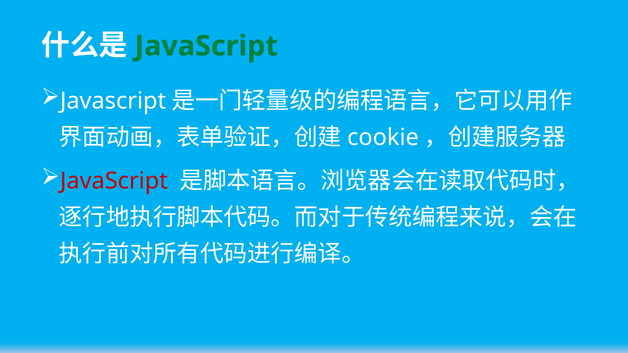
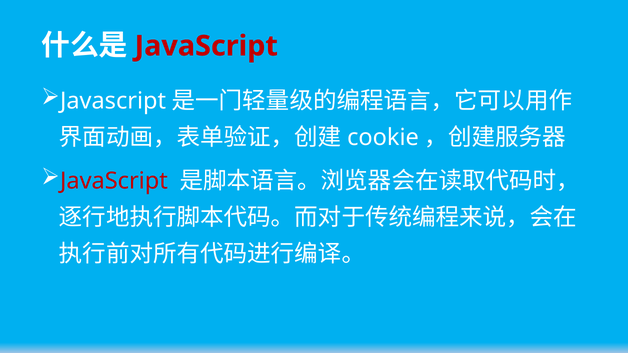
JavaScript at (206, 46) colour: green -> red
